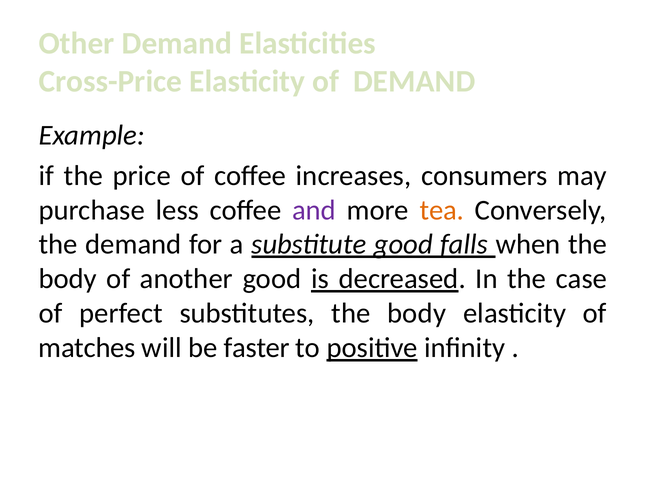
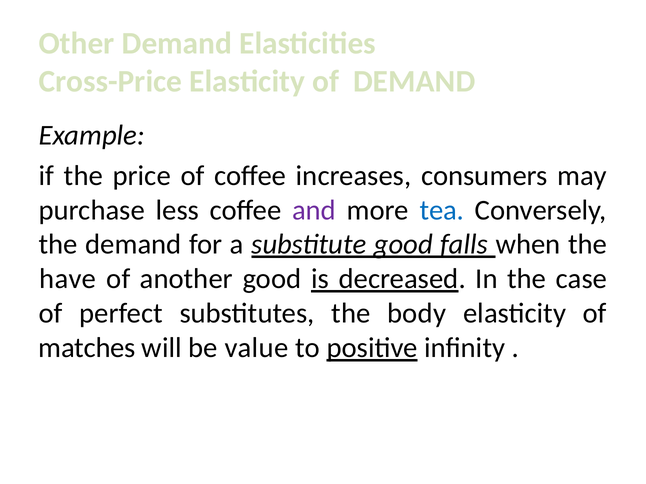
tea colour: orange -> blue
body at (68, 279): body -> have
faster: faster -> value
